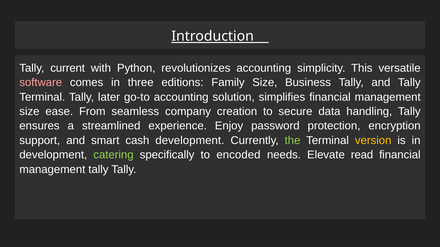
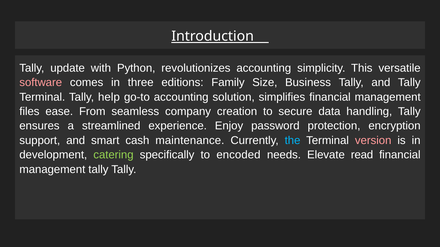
current: current -> update
later: later -> help
size at (29, 112): size -> files
cash development: development -> maintenance
the colour: light green -> light blue
version colour: yellow -> pink
